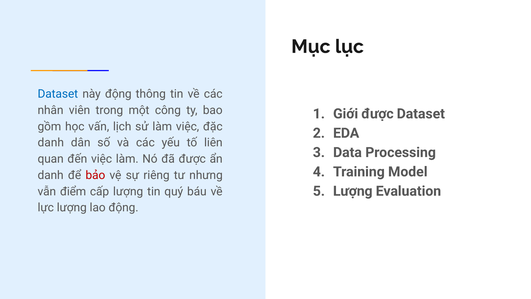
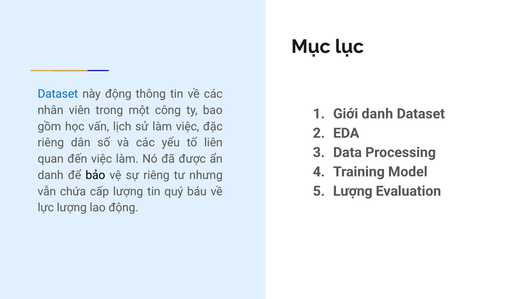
Giới được: được -> danh
danh at (51, 143): danh -> riêng
bảo colour: red -> black
điểm: điểm -> chứa
